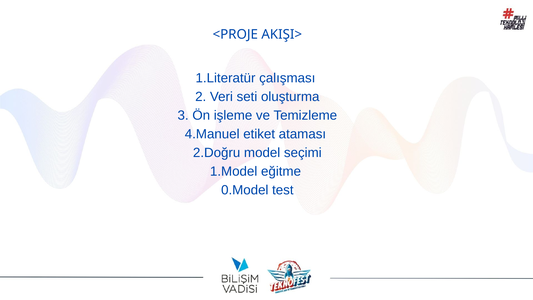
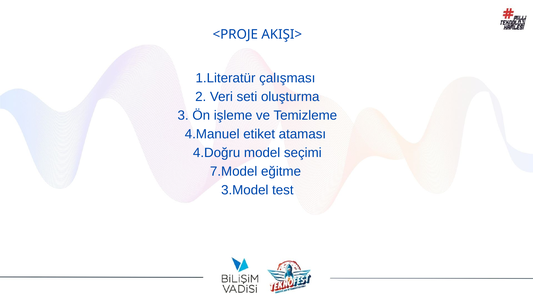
2.Doğru: 2.Doğru -> 4.Doğru
1.Model: 1.Model -> 7.Model
0.Model: 0.Model -> 3.Model
